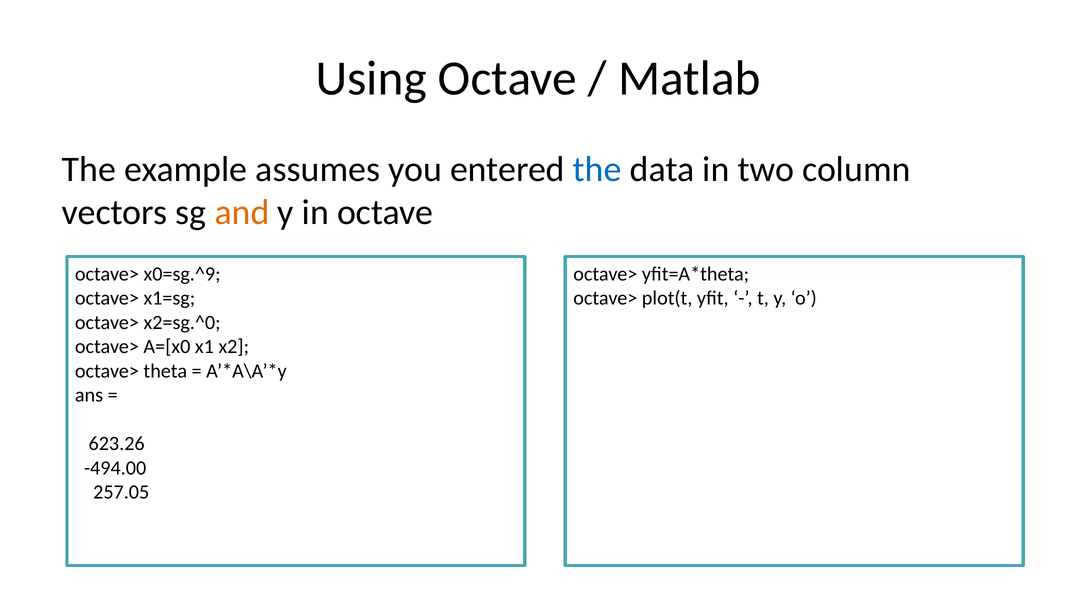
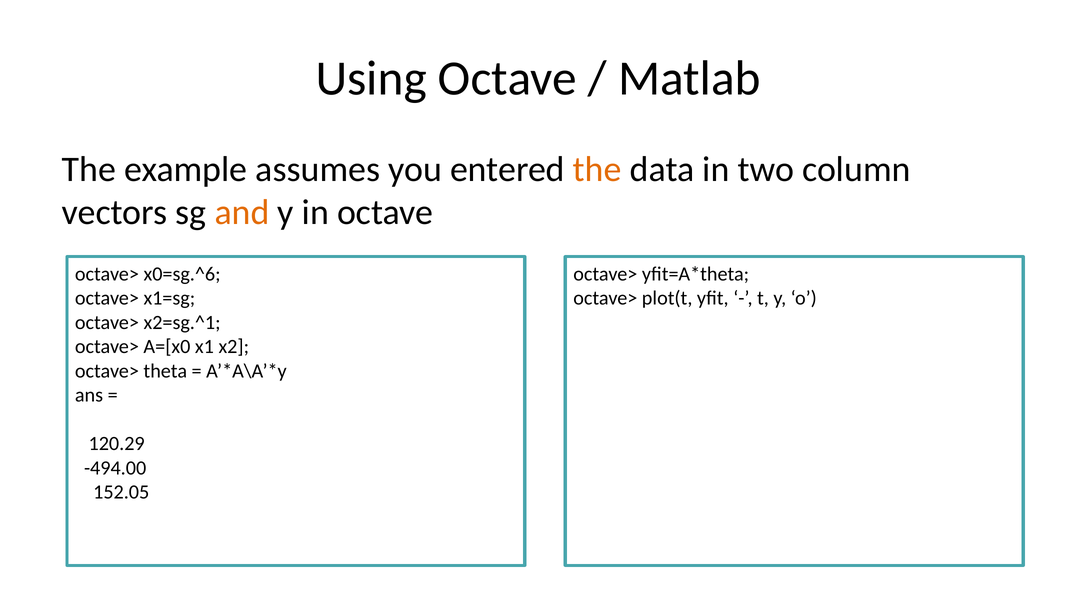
the at (597, 169) colour: blue -> orange
x0=sg.^9: x0=sg.^9 -> x0=sg.^6
x2=sg.^0: x2=sg.^0 -> x2=sg.^1
623.26: 623.26 -> 120.29
257.05: 257.05 -> 152.05
